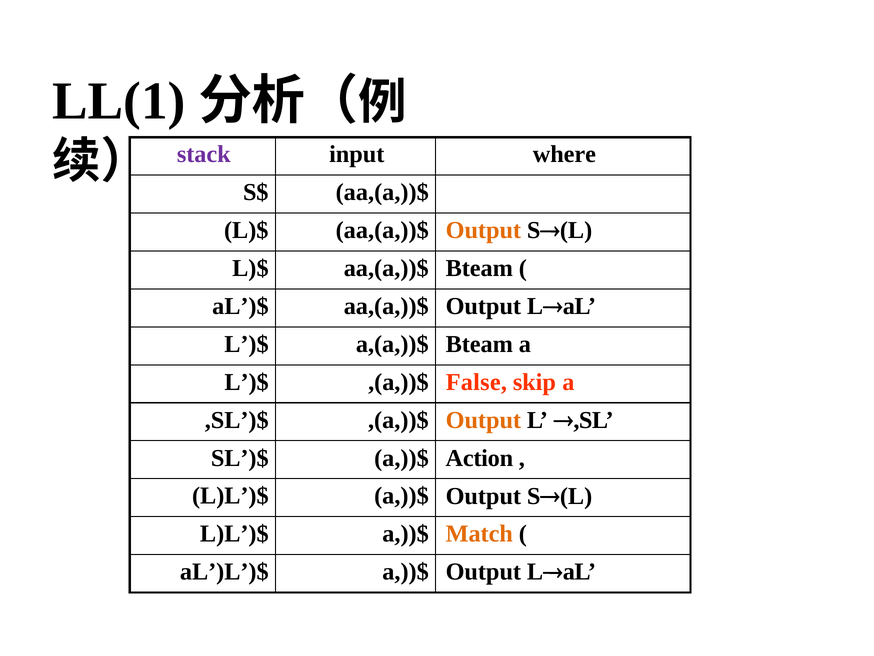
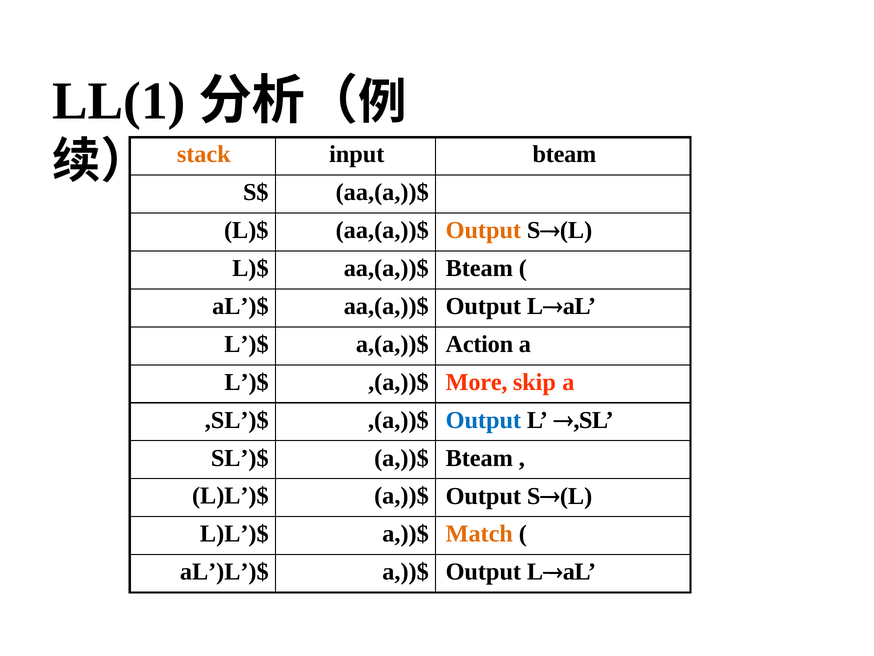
stack colour: purple -> orange
input where: where -> bteam
a,(a,))$ Bteam: Bteam -> Action
False: False -> More
Output at (483, 420) colour: orange -> blue
a,))$ Action: Action -> Bteam
